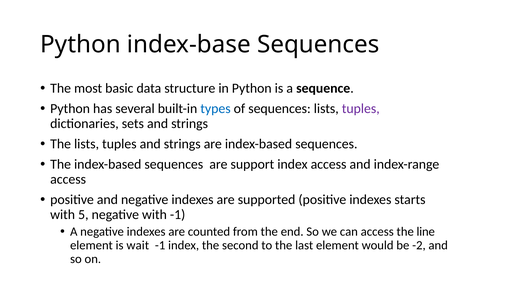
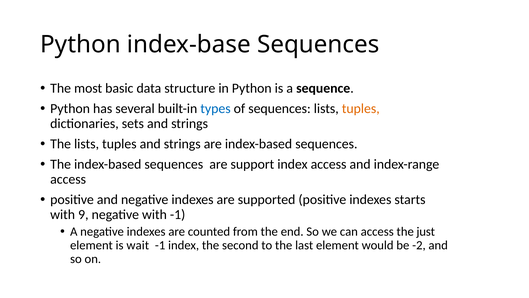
tuples at (361, 109) colour: purple -> orange
5: 5 -> 9
line: line -> just
